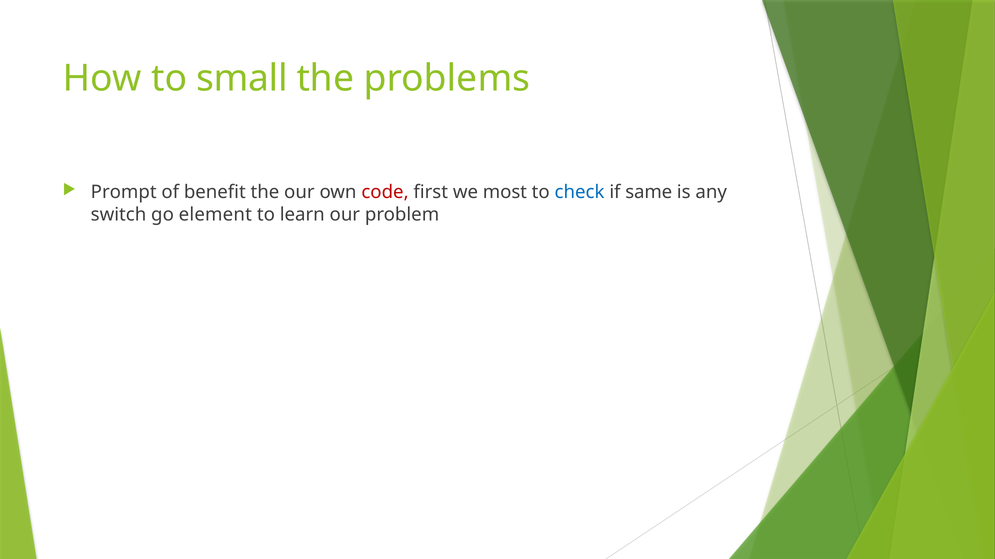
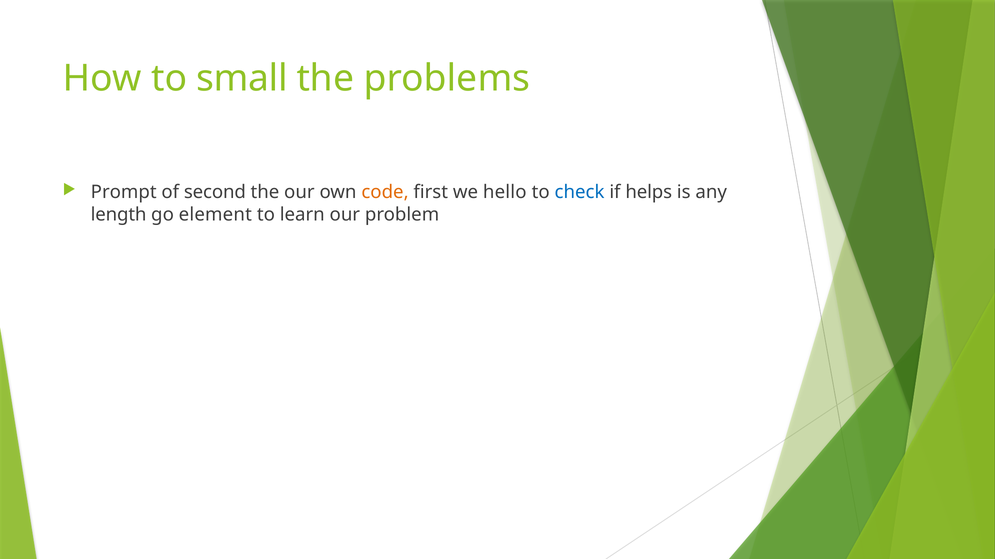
benefit: benefit -> second
code colour: red -> orange
most: most -> hello
same: same -> helps
switch: switch -> length
